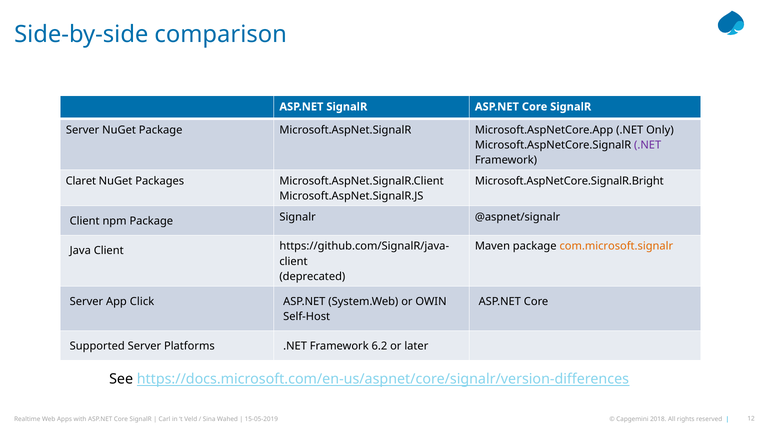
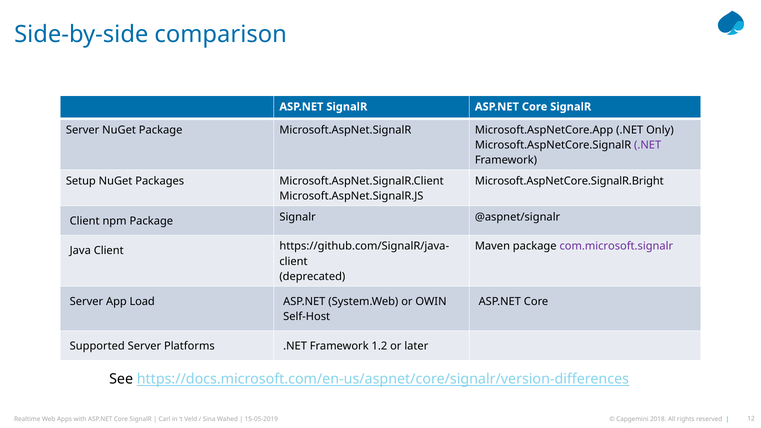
Claret: Claret -> Setup
com.microsoft.signalr colour: orange -> purple
Click: Click -> Load
6.2: 6.2 -> 1.2
